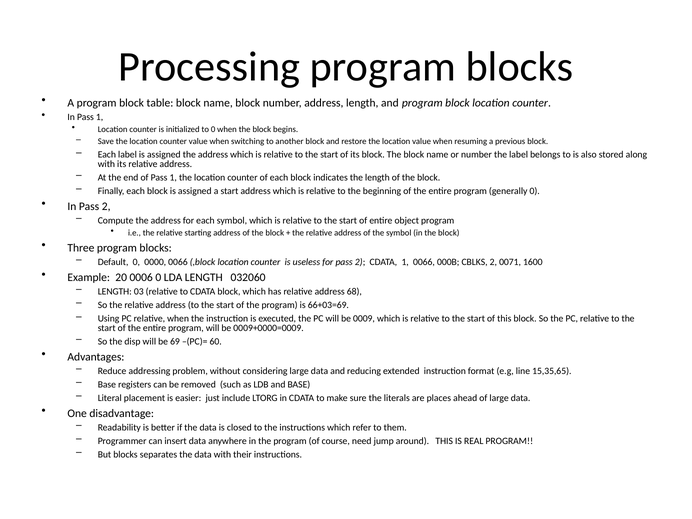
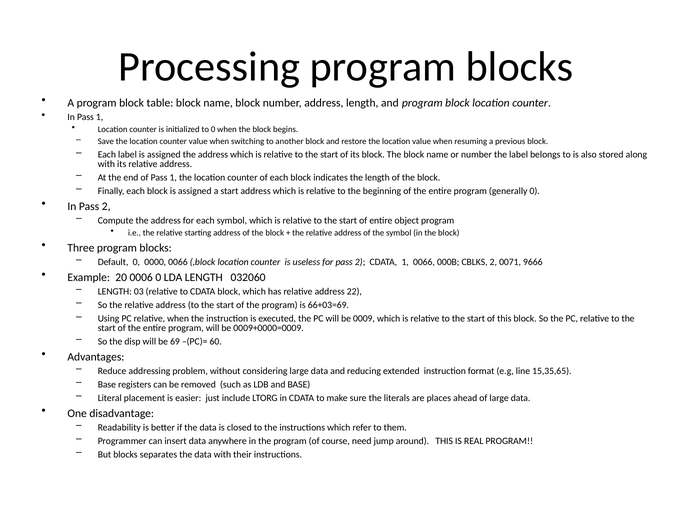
1600: 1600 -> 9666
68: 68 -> 22
